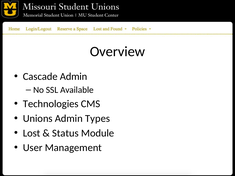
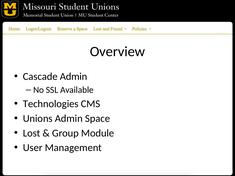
Types: Types -> Space
Status: Status -> Group
